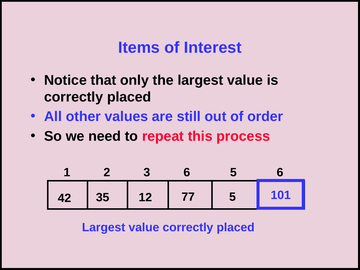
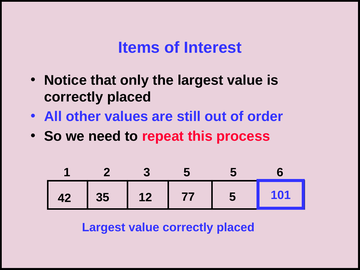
3 6: 6 -> 5
